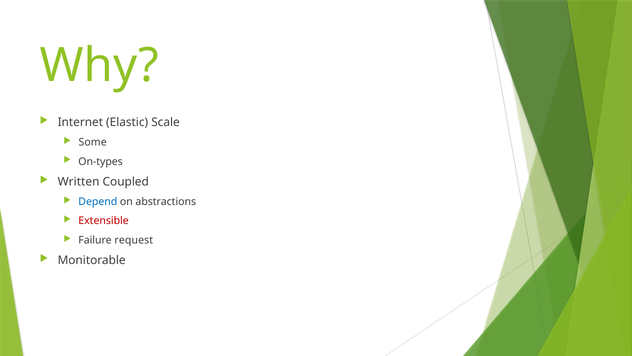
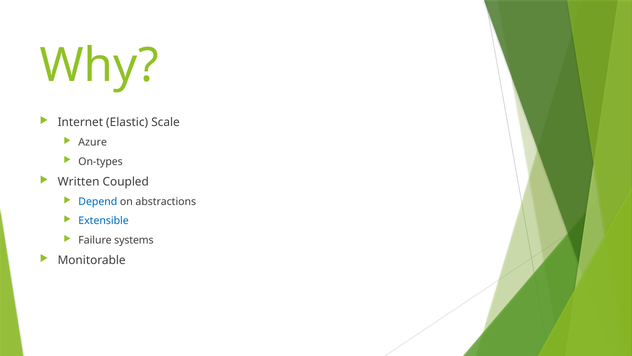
Some: Some -> Azure
Extensible colour: red -> blue
request: request -> systems
